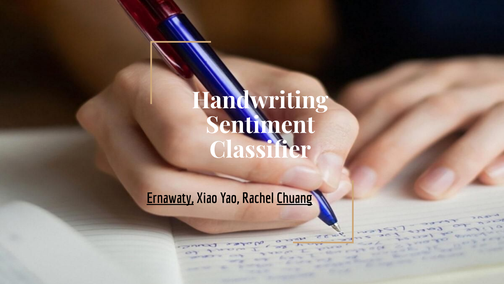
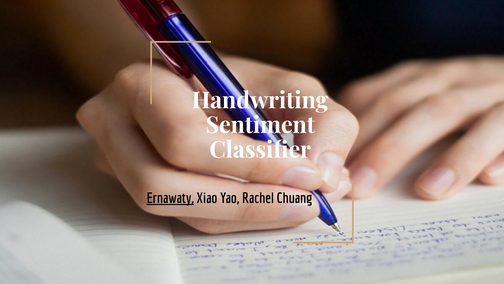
Chuang underline: present -> none
